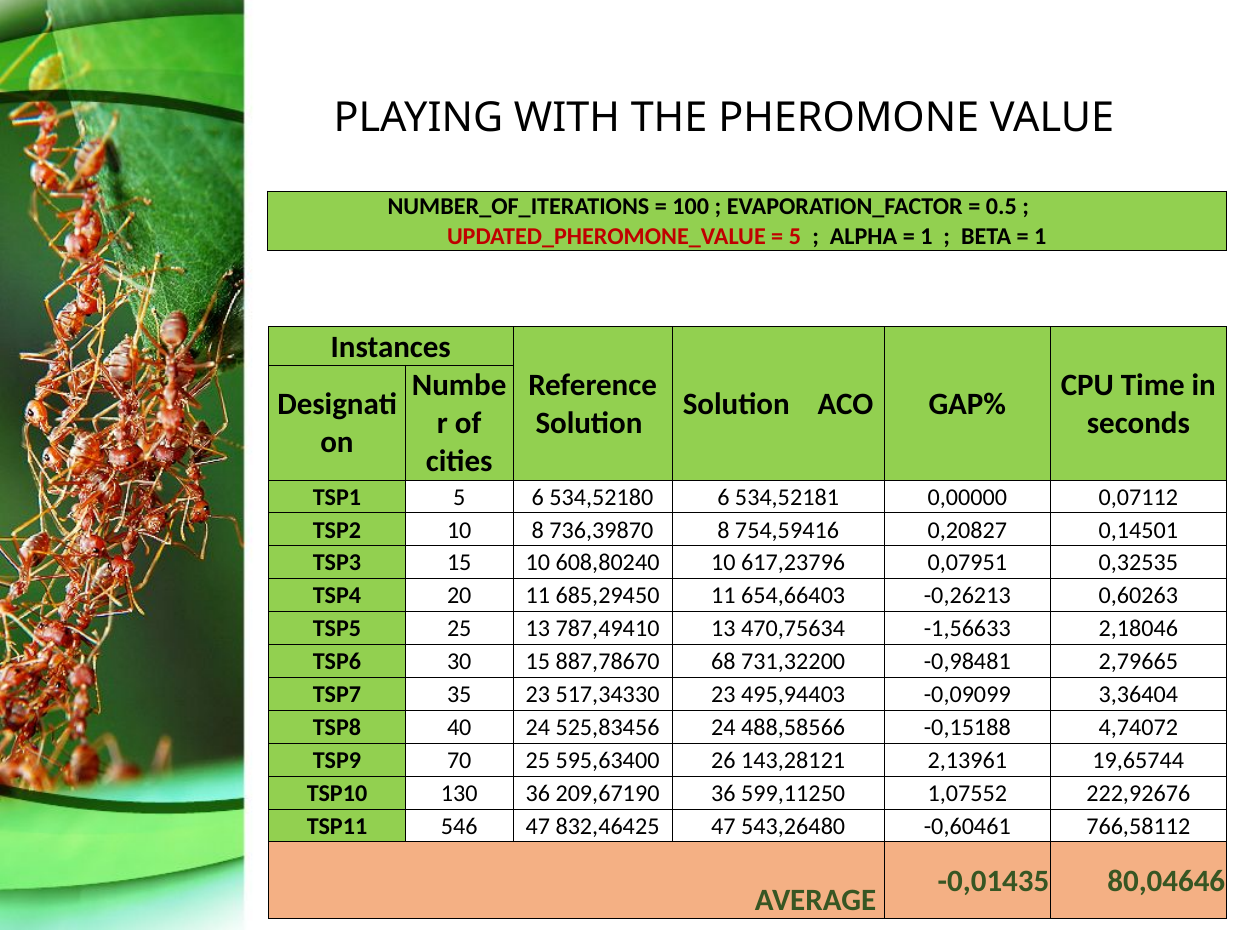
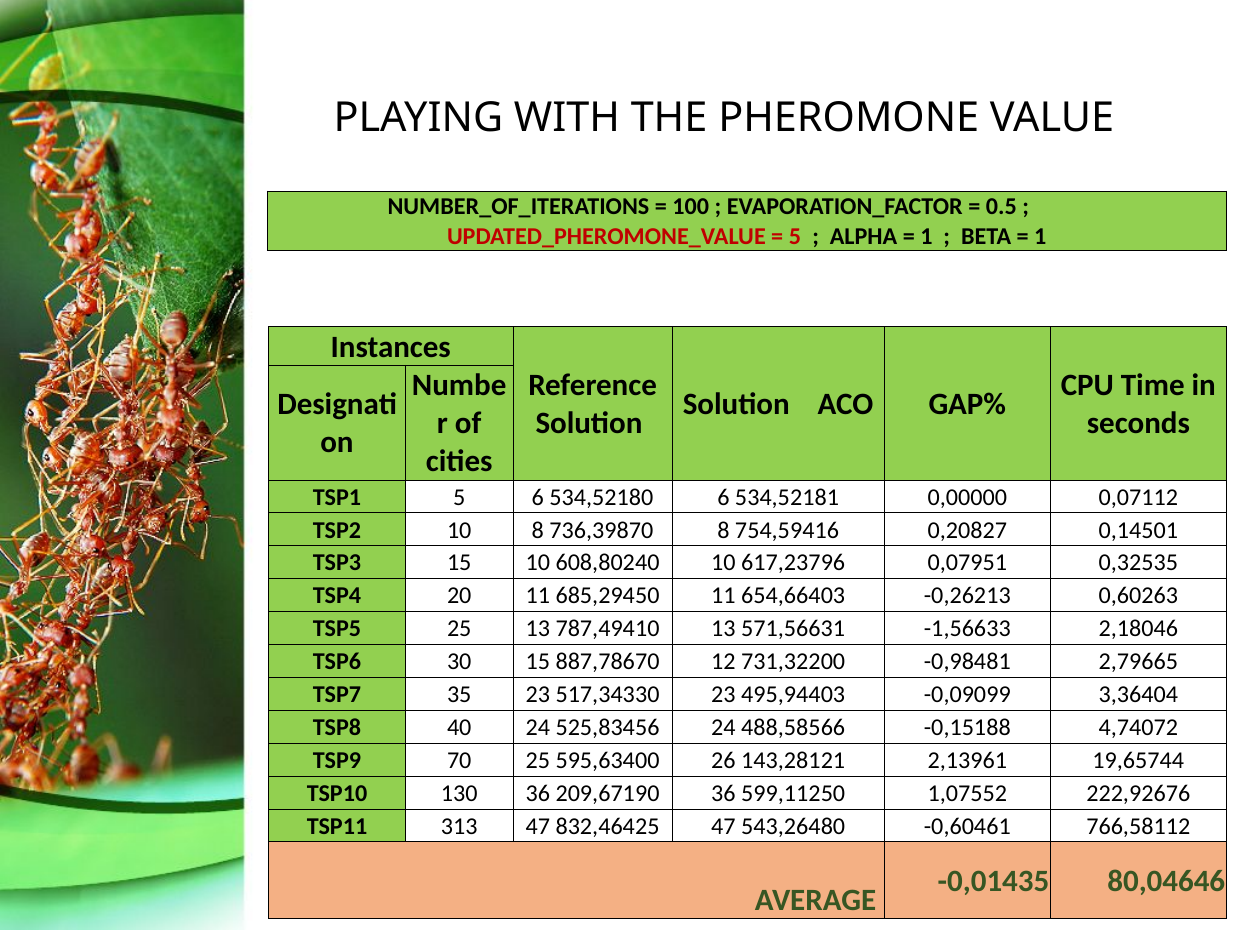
470,75634: 470,75634 -> 571,56631
68: 68 -> 12
546: 546 -> 313
